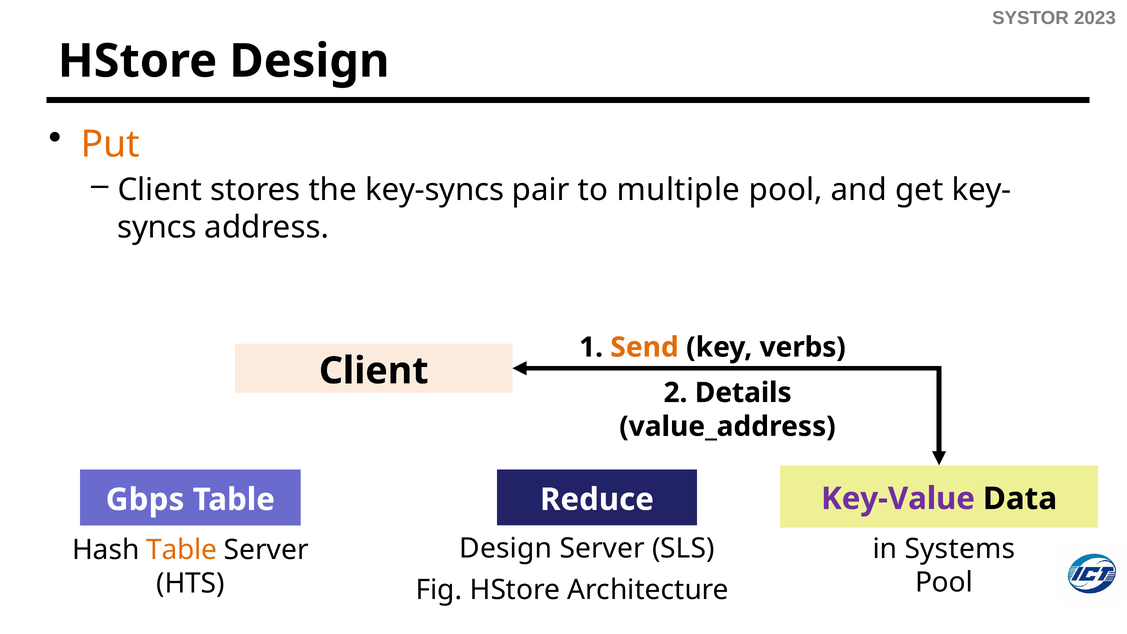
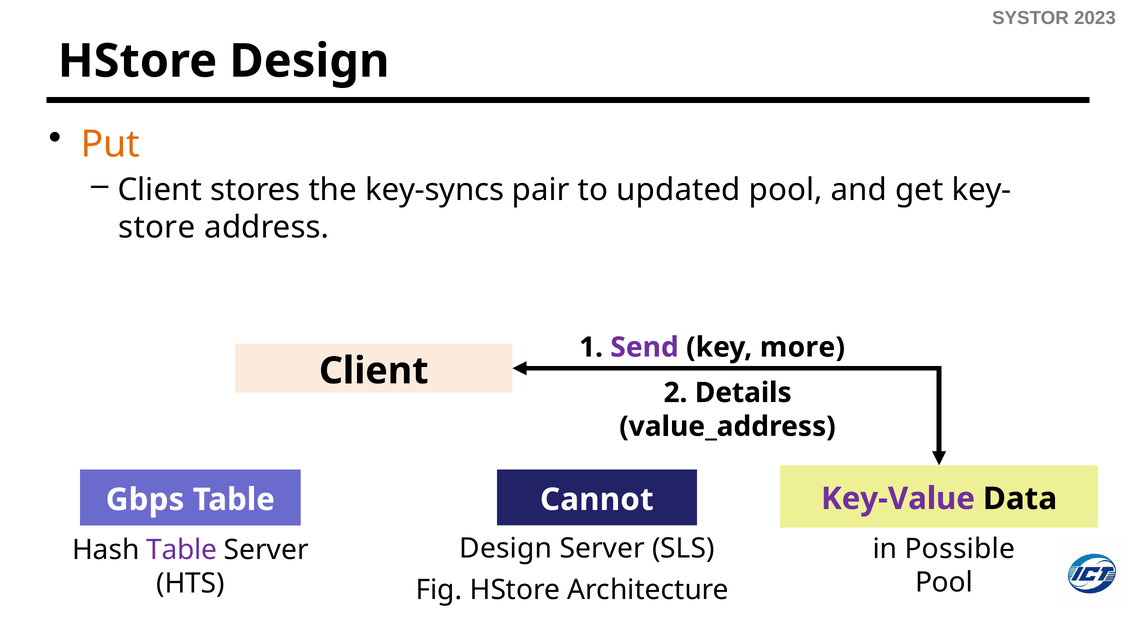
multiple: multiple -> updated
syncs: syncs -> store
Send colour: orange -> purple
verbs: verbs -> more
Reduce: Reduce -> Cannot
Systems: Systems -> Possible
Table at (182, 550) colour: orange -> purple
